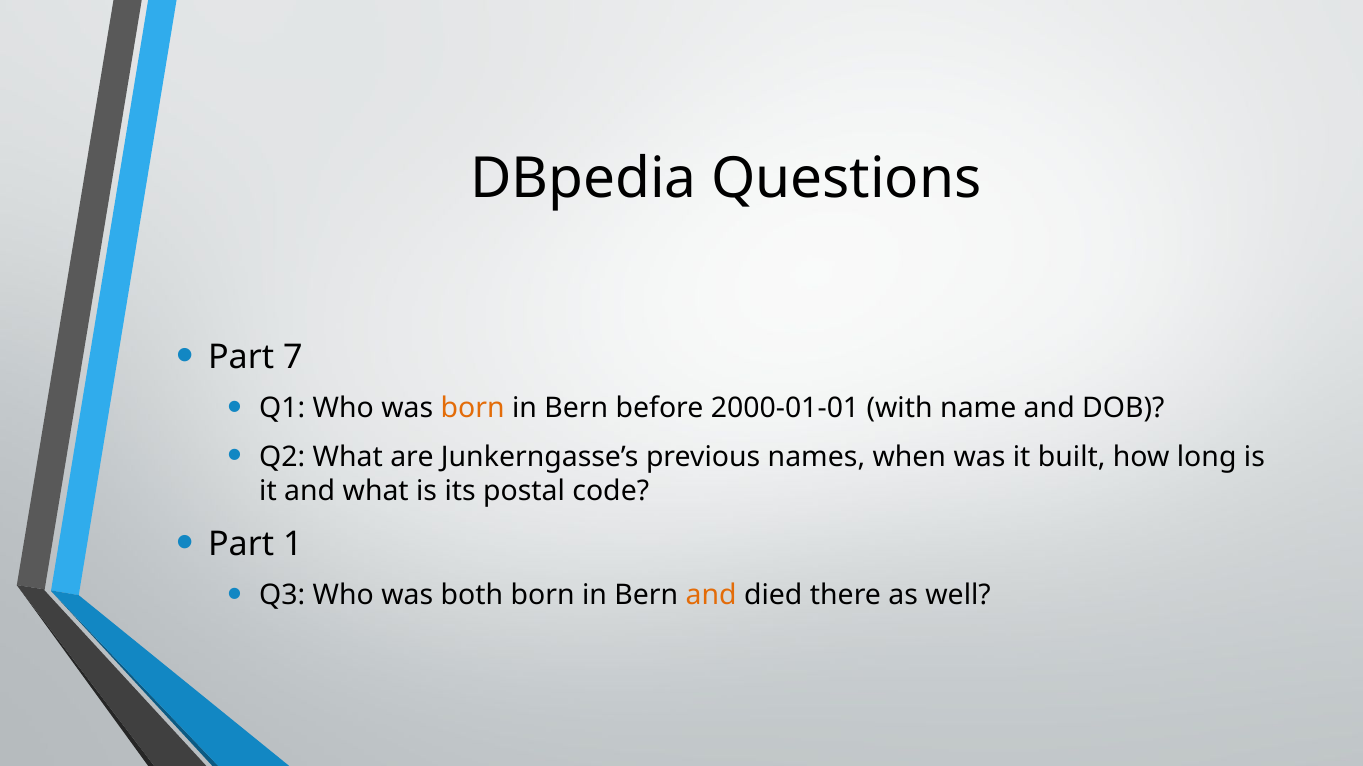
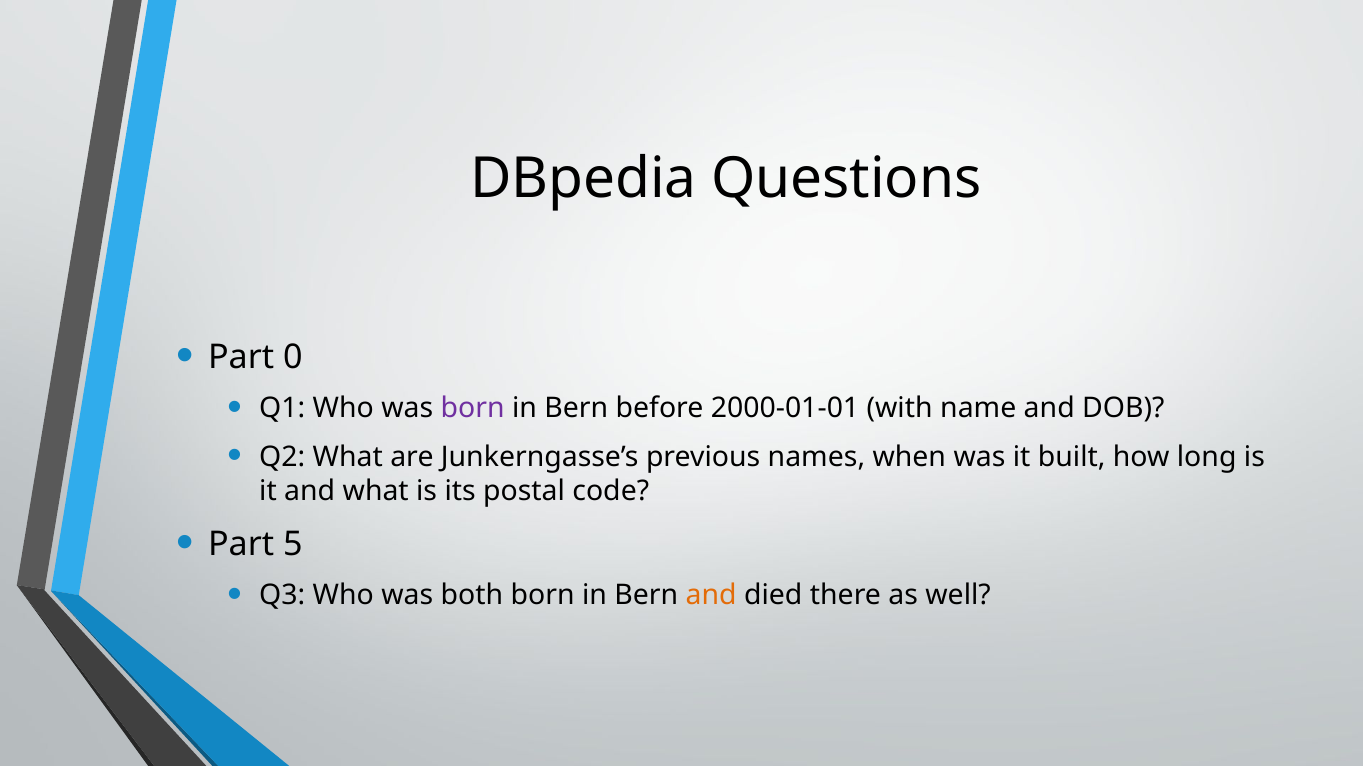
7: 7 -> 0
born at (473, 409) colour: orange -> purple
1: 1 -> 5
